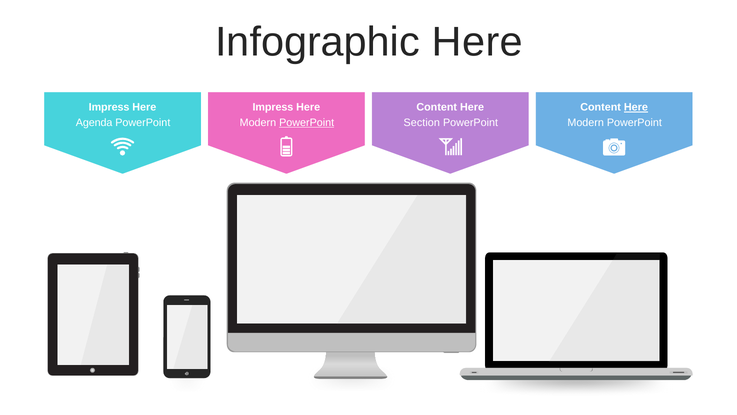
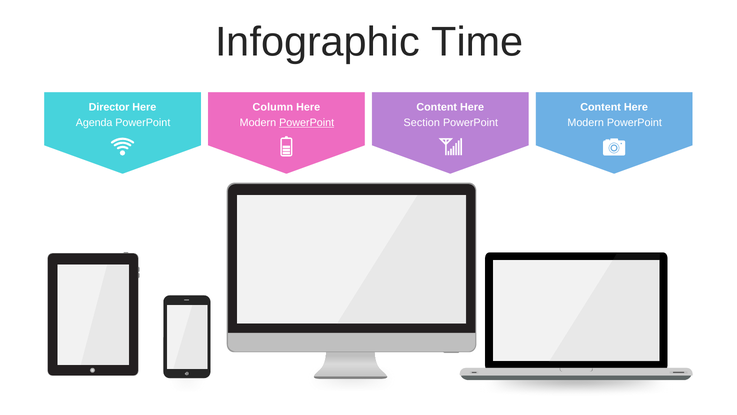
Infographic Here: Here -> Time
Impress at (109, 107): Impress -> Director
Impress at (273, 107): Impress -> Column
Here at (636, 107) underline: present -> none
